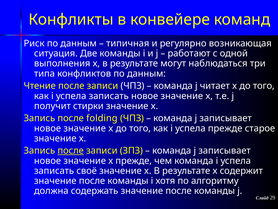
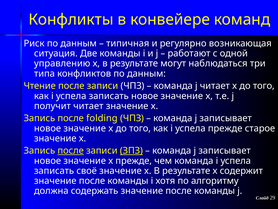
выполнения: выполнения -> управлению
получит стирки: стирки -> читает
ЗПЗ underline: none -> present
